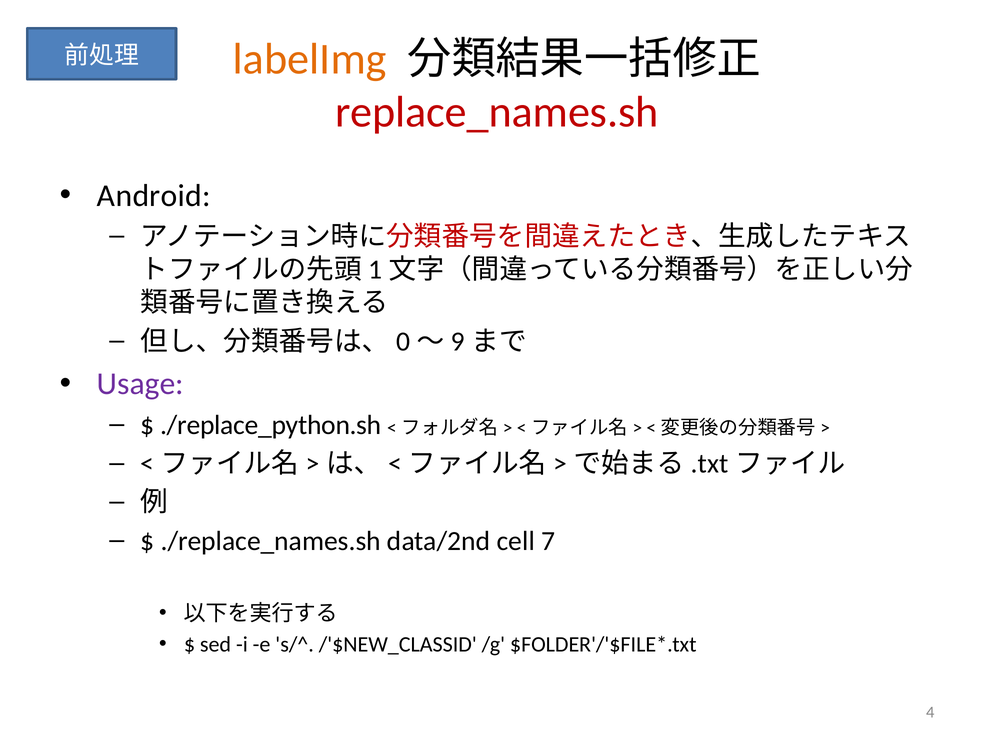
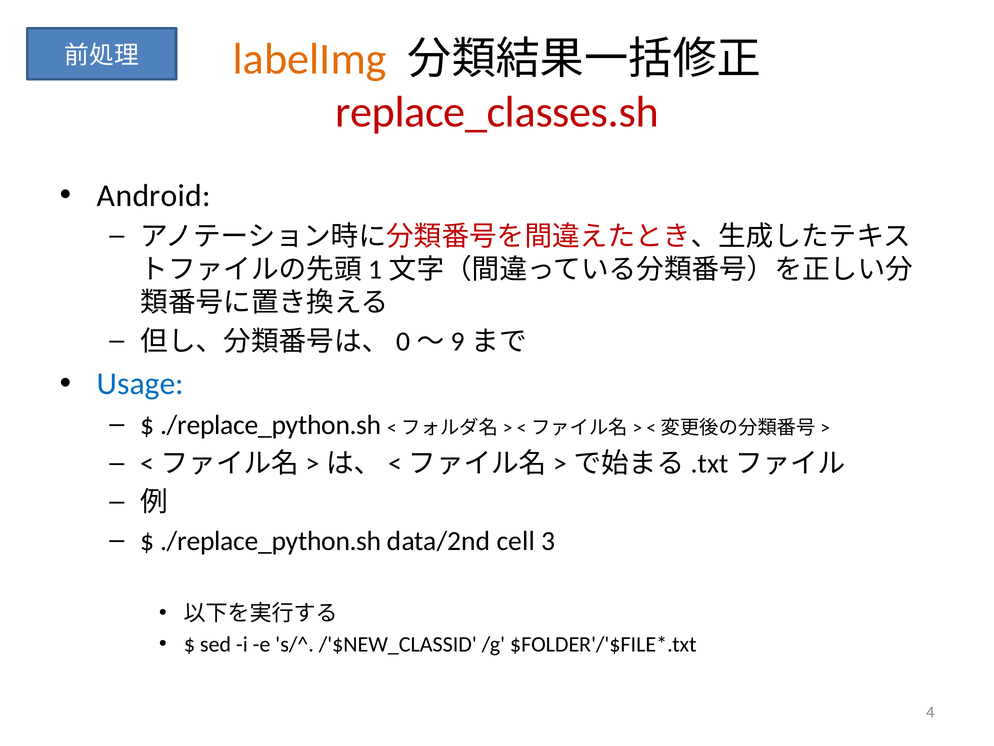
replace_names.sh: replace_names.sh -> replace_classes.sh
Usage colour: purple -> blue
./replace_names.sh at (271, 541): ./replace_names.sh -> ./replace_python.sh
7: 7 -> 3
